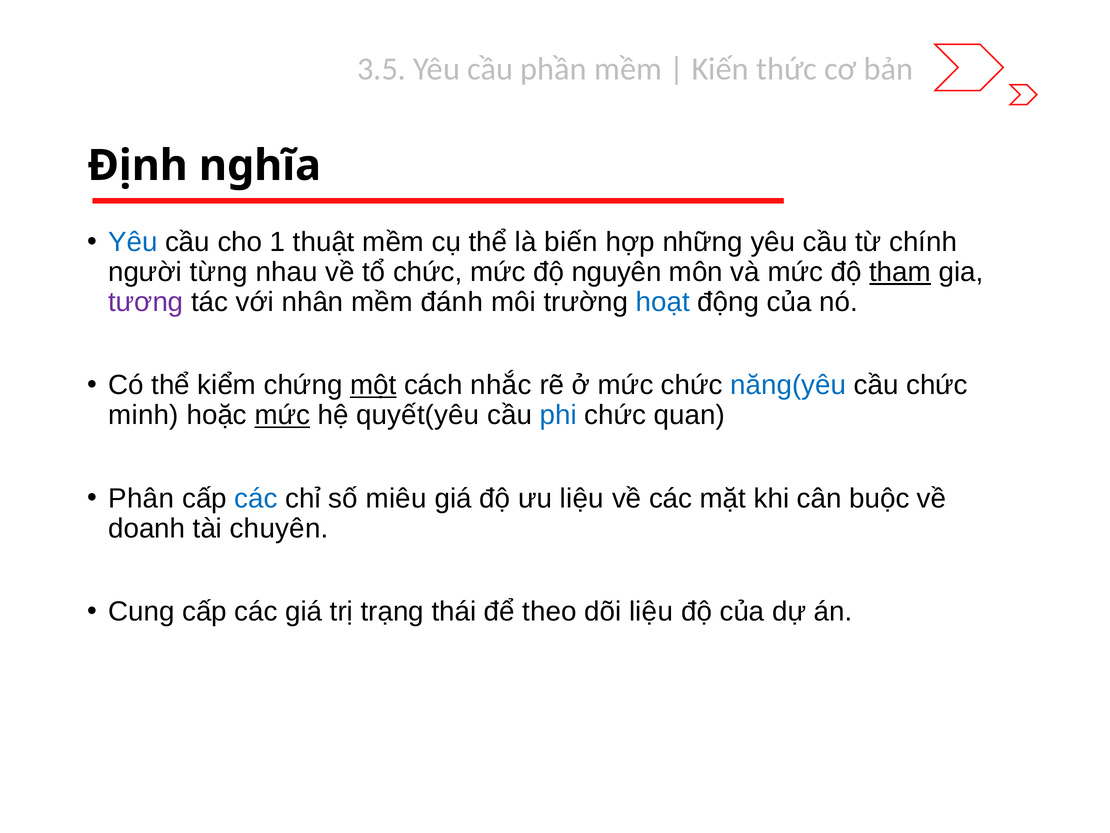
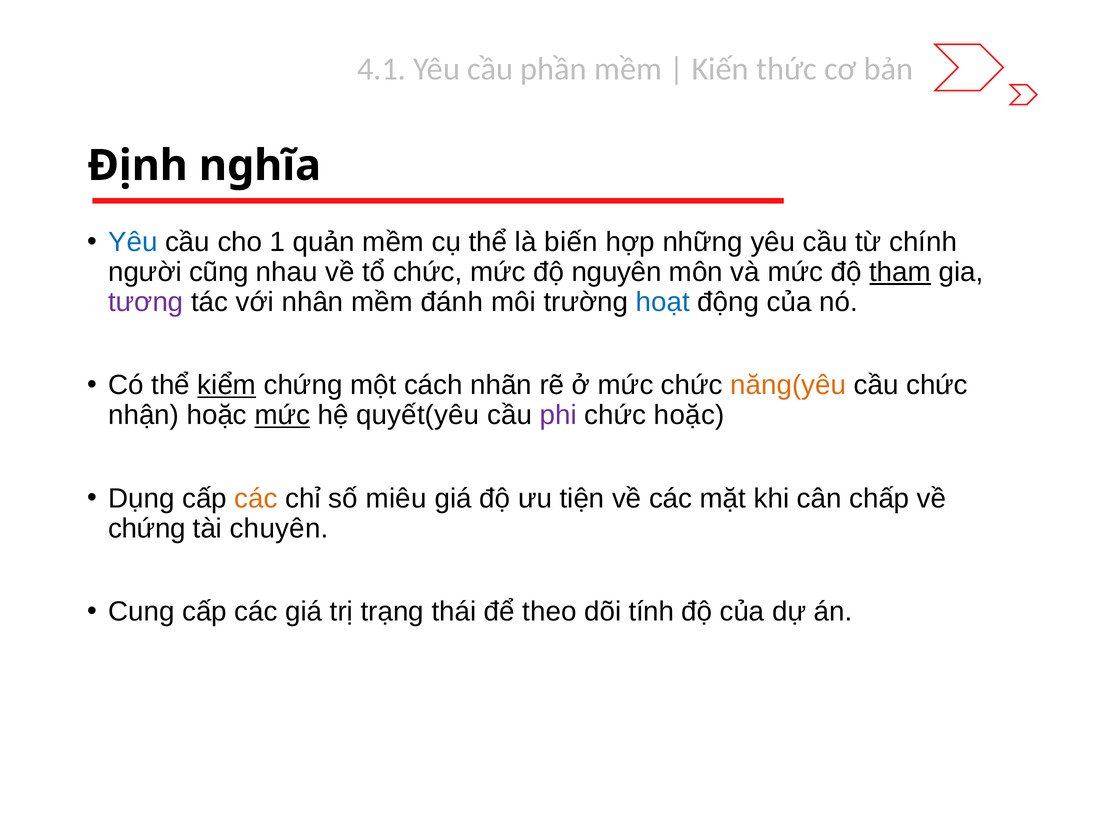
3.5: 3.5 -> 4.1
thuật: thuật -> quản
từng: từng -> cũng
kiểm underline: none -> present
một underline: present -> none
nhắc: nhắc -> nhãn
năng(yêu colour: blue -> orange
minh: minh -> nhận
phi colour: blue -> purple
chức quan: quan -> hoặc
Phân: Phân -> Dụng
các at (256, 498) colour: blue -> orange
ưu liệu: liệu -> tiện
buộc: buộc -> chấp
doanh at (147, 528): doanh -> chứng
dõi liệu: liệu -> tính
